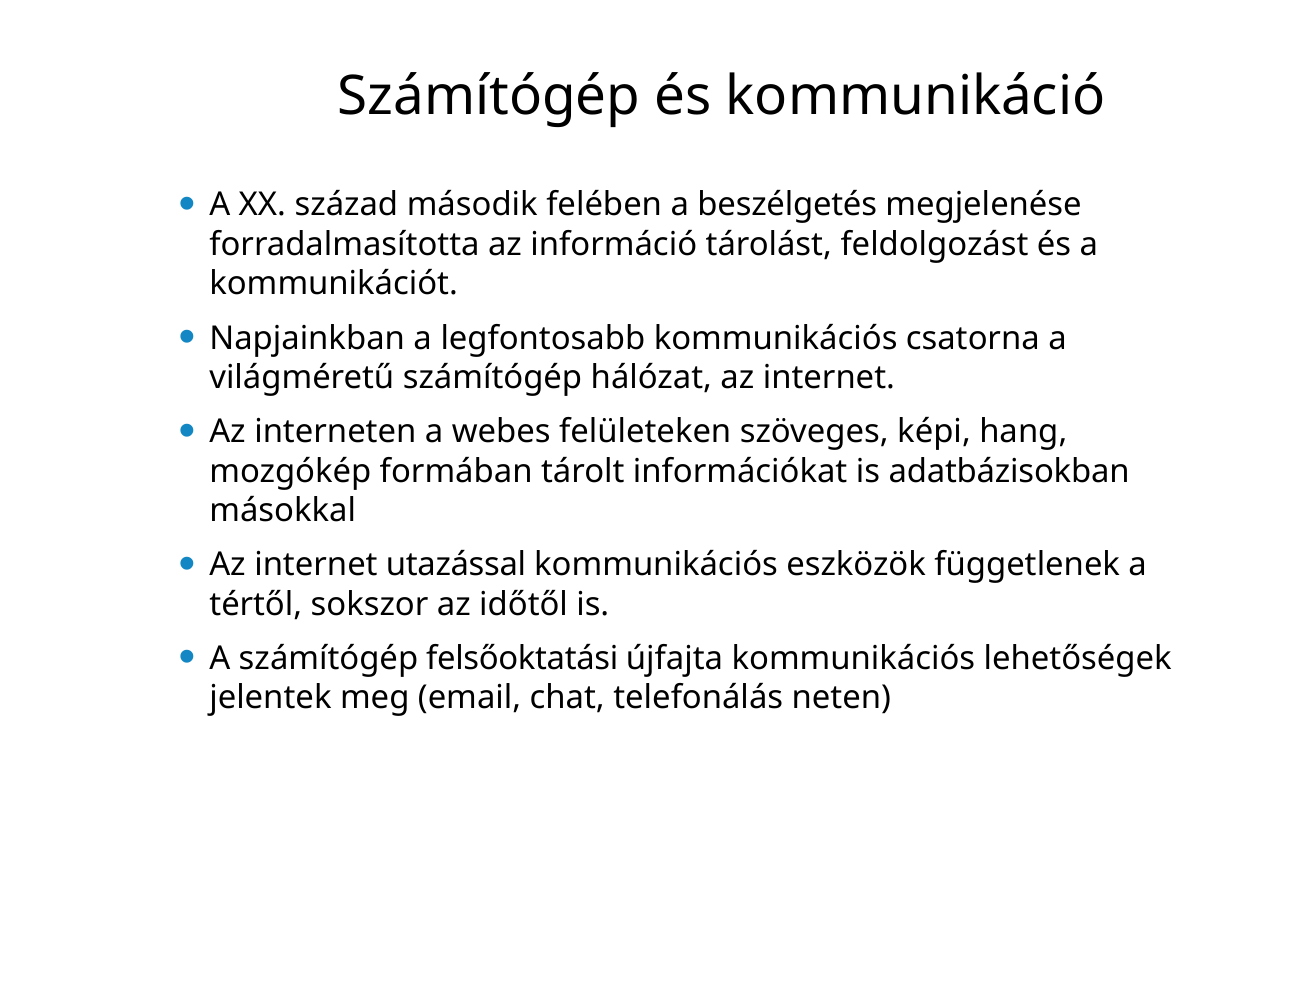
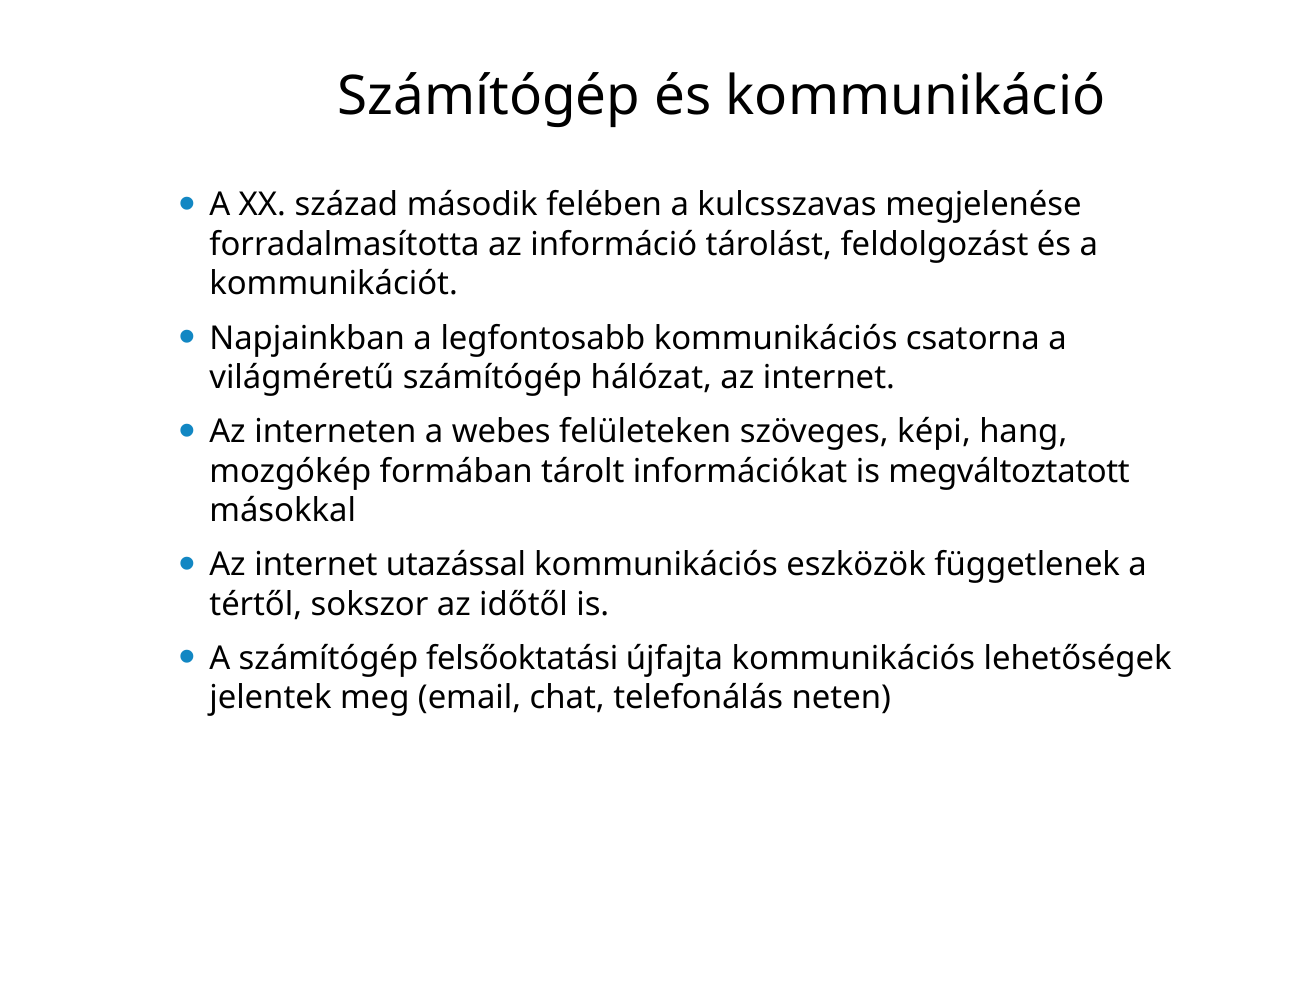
beszélgetés: beszélgetés -> kulcsszavas
adatbázisokban: adatbázisokban -> megváltoztatott
